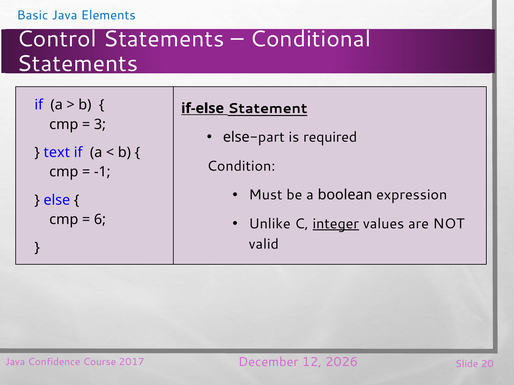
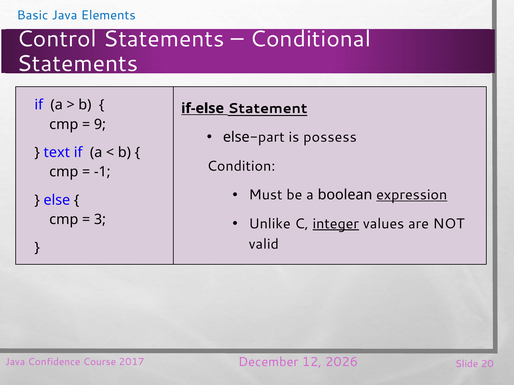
3: 3 -> 9
required: required -> possess
expression underline: none -> present
6: 6 -> 3
